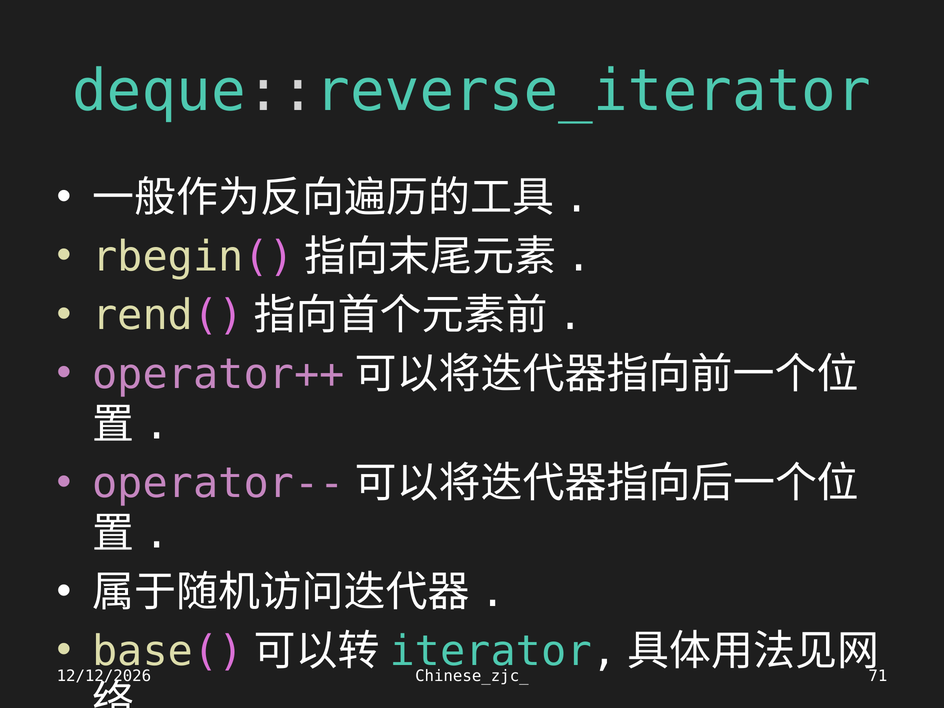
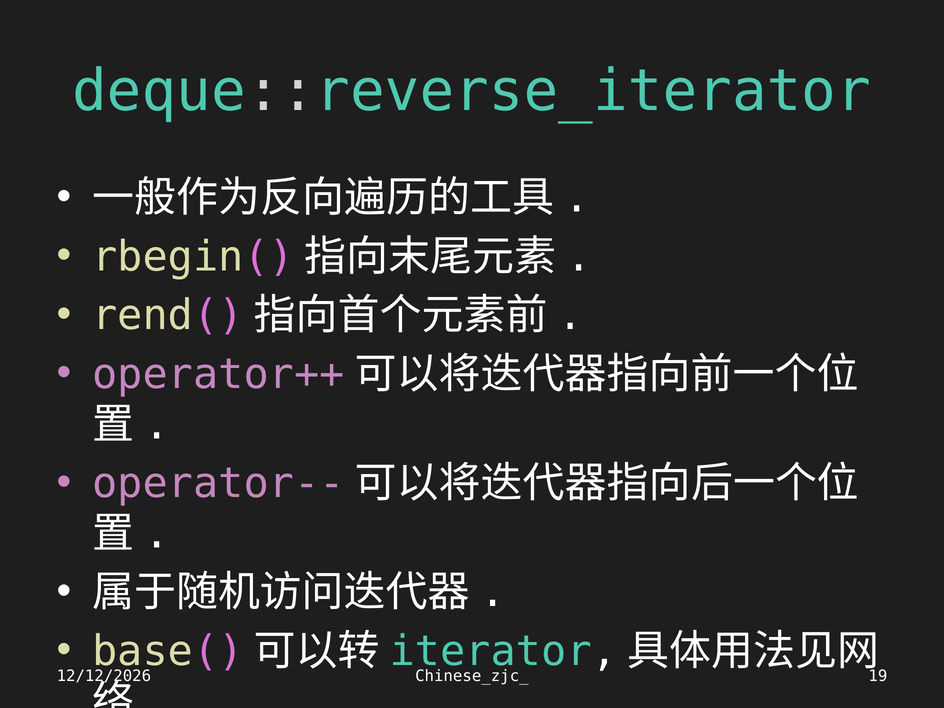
71: 71 -> 19
